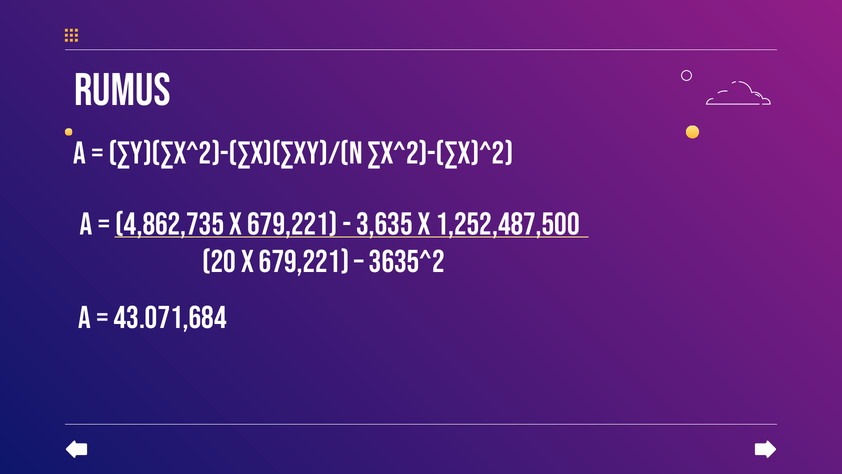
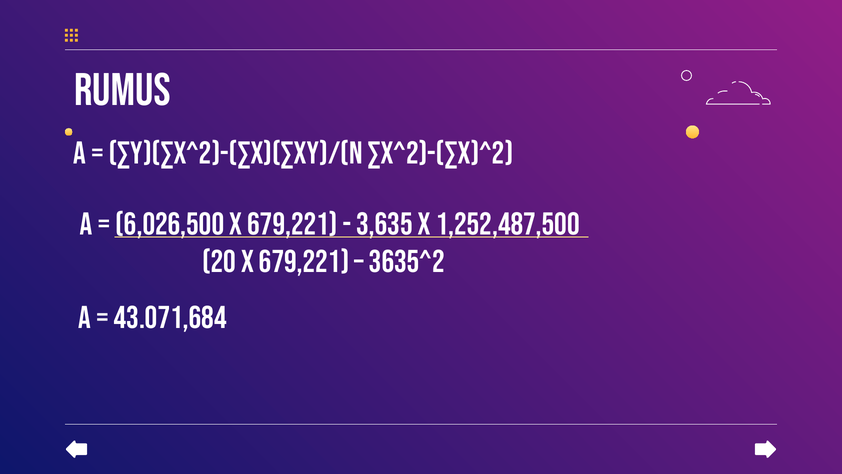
4,862,735: 4,862,735 -> 6,026,500
